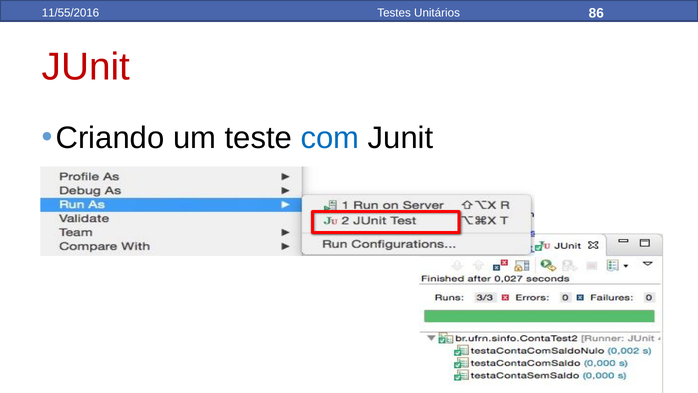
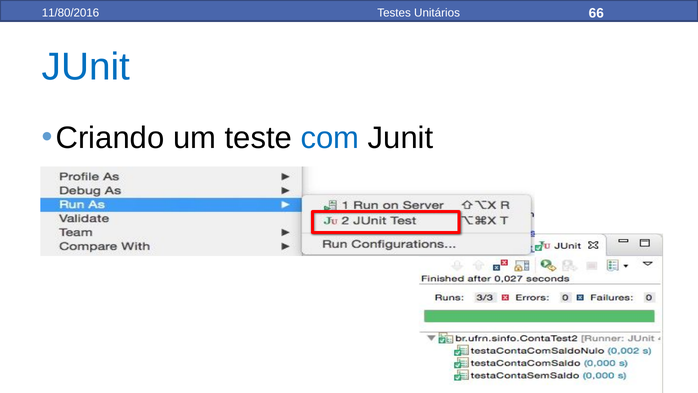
11/55/2016: 11/55/2016 -> 11/80/2016
86: 86 -> 66
JUnit at (86, 67) colour: red -> blue
